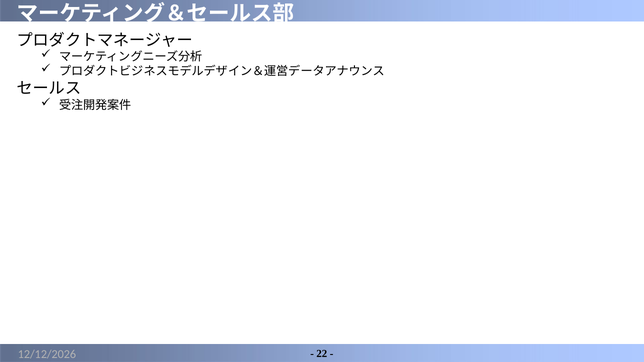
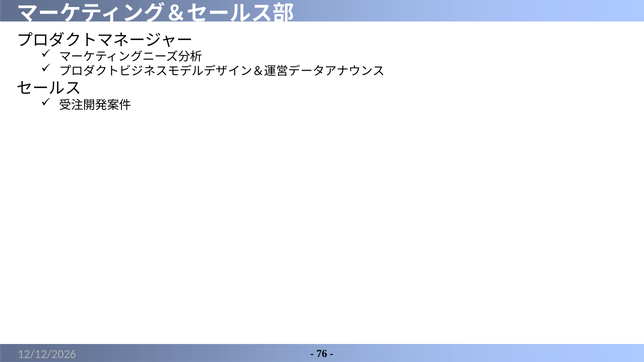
22: 22 -> 76
